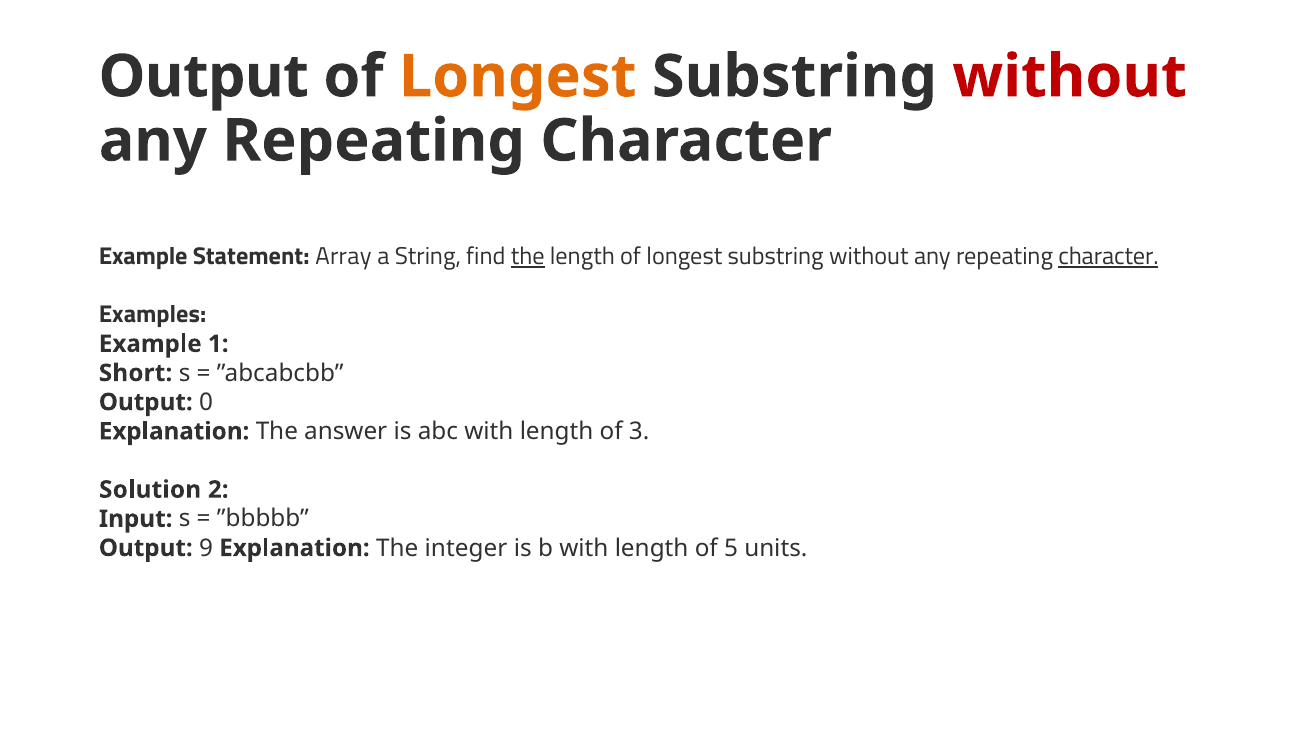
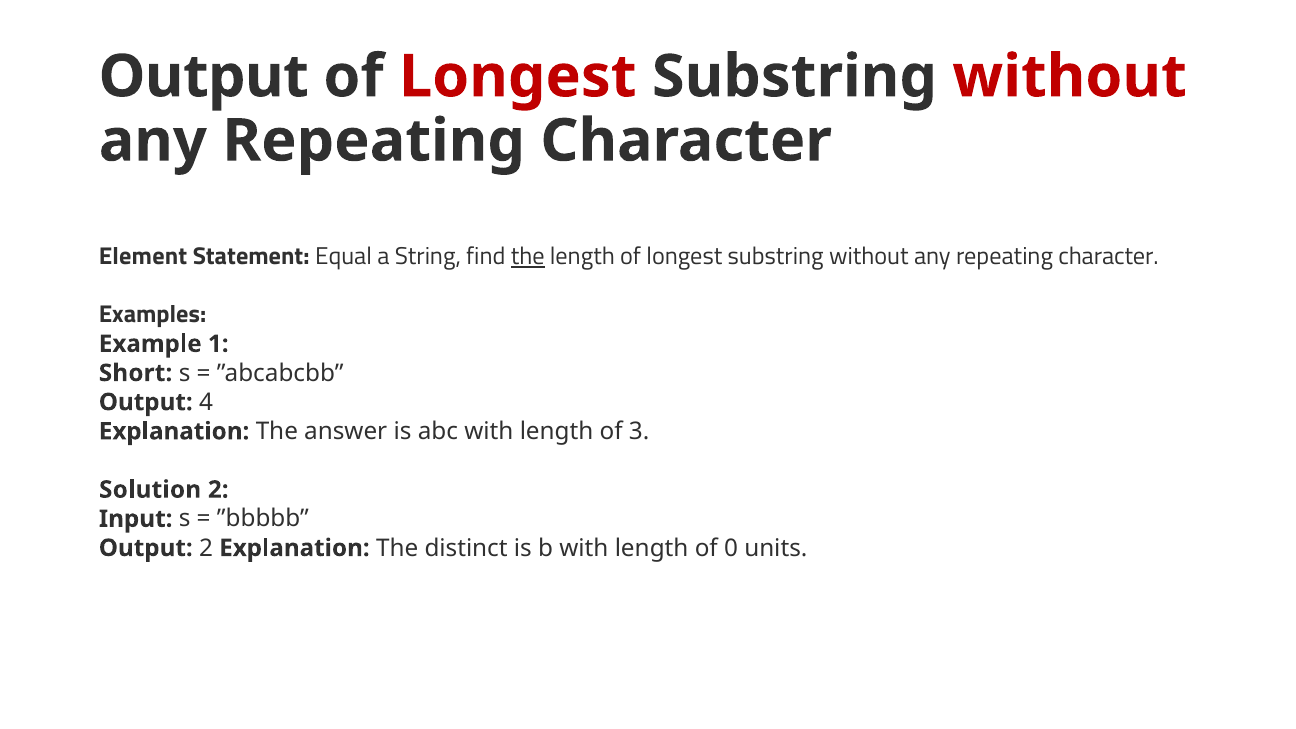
Longest at (518, 77) colour: orange -> red
Example at (143, 256): Example -> Element
Array: Array -> Equal
character at (1108, 256) underline: present -> none
0: 0 -> 4
Output 9: 9 -> 2
integer: integer -> distinct
5: 5 -> 0
